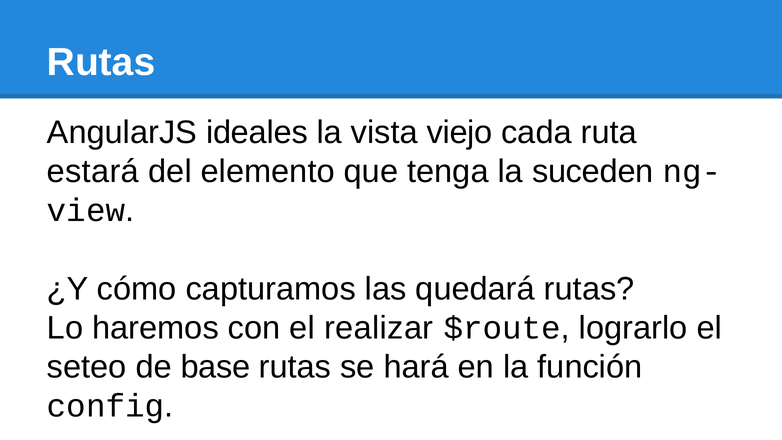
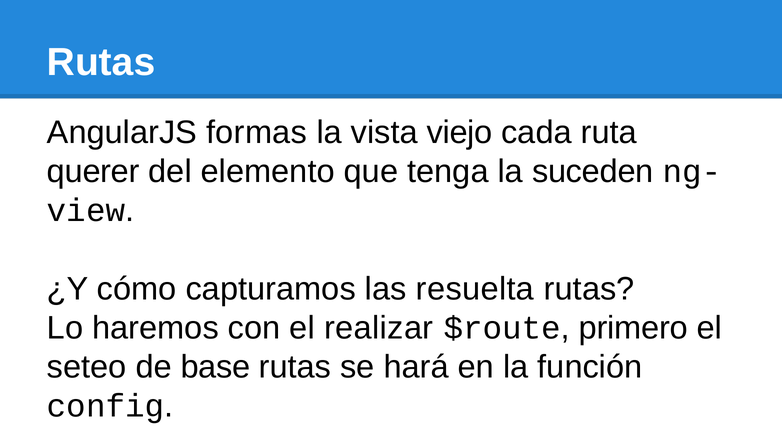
ideales: ideales -> formas
estará: estará -> querer
quedará: quedará -> resuelta
lograrlo: lograrlo -> primero
